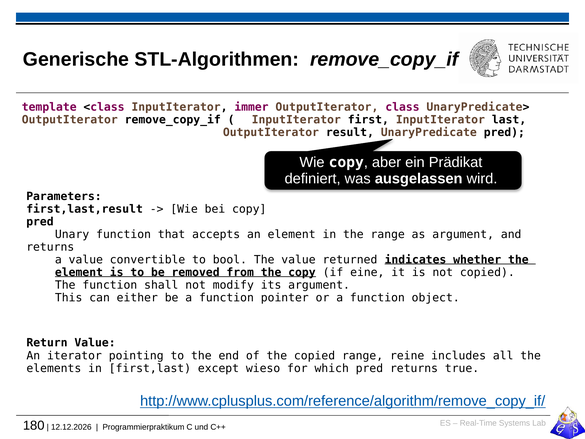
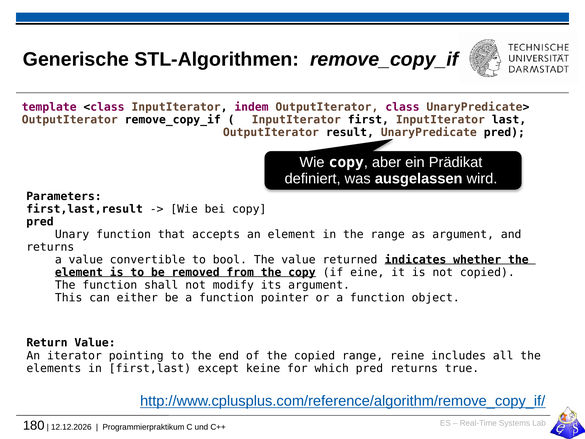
immer: immer -> indem
wieso: wieso -> keine
